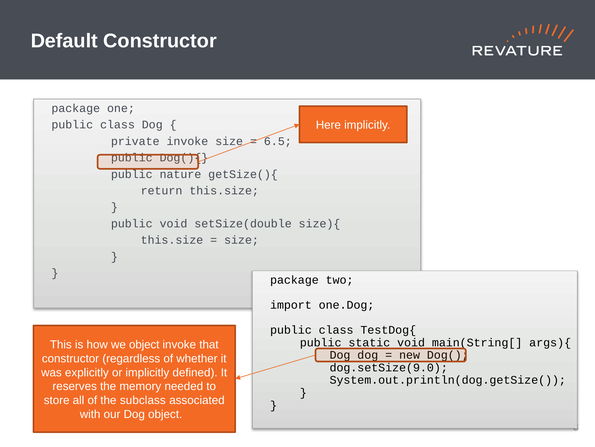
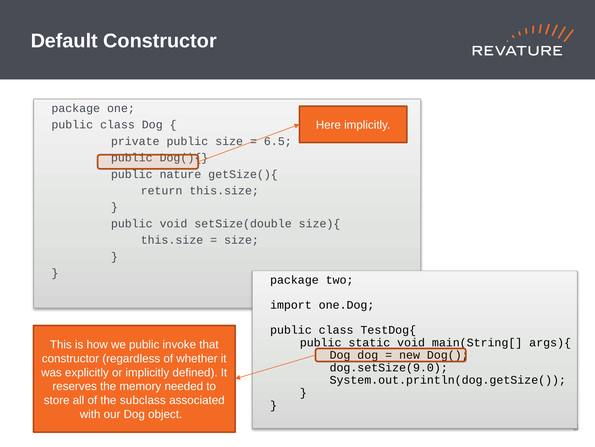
private invoke: invoke -> public
we object: object -> public
